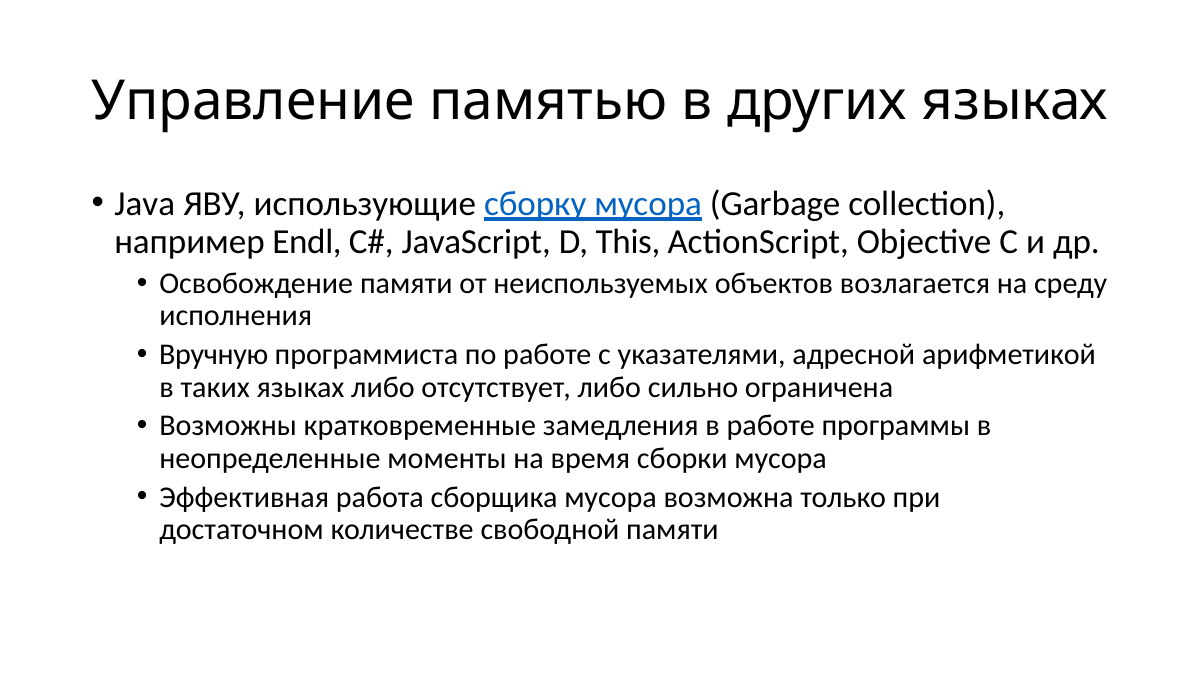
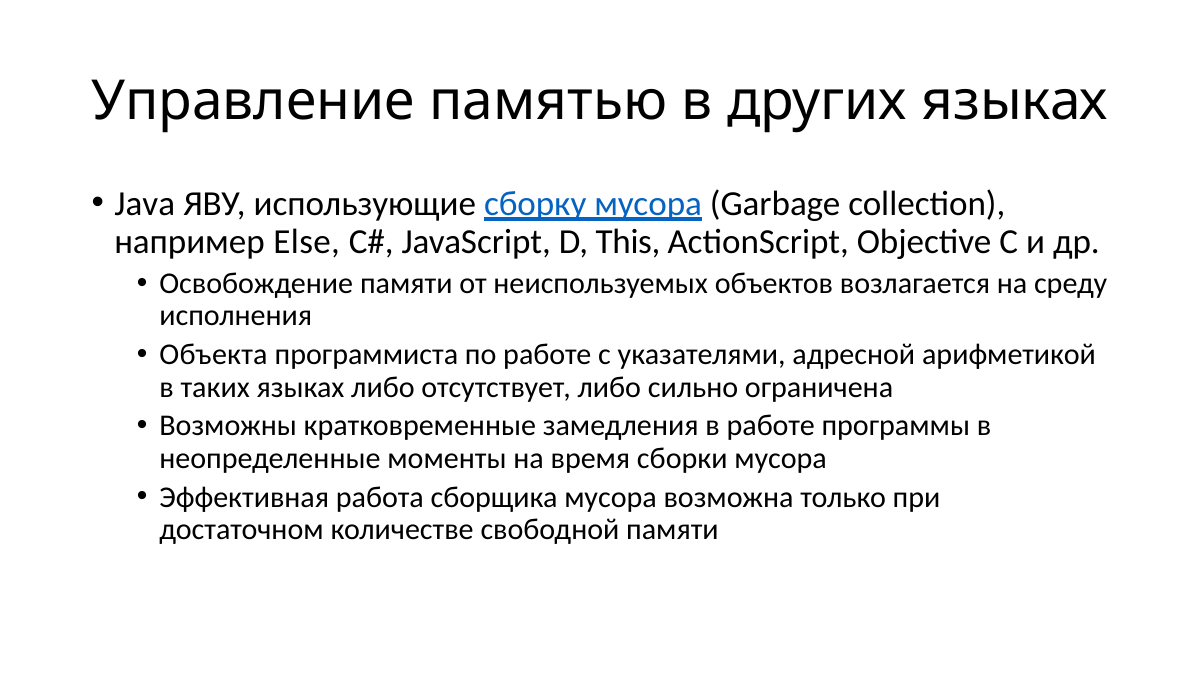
Endl: Endl -> Else
Вручную: Вручную -> Объекта
